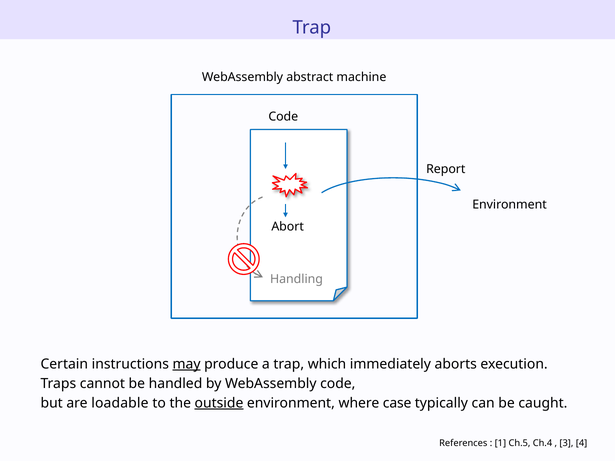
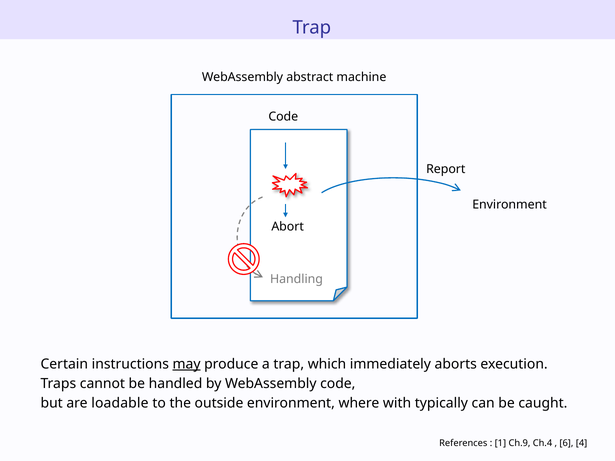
outside underline: present -> none
case: case -> with
Ch.5: Ch.5 -> Ch.9
3: 3 -> 6
